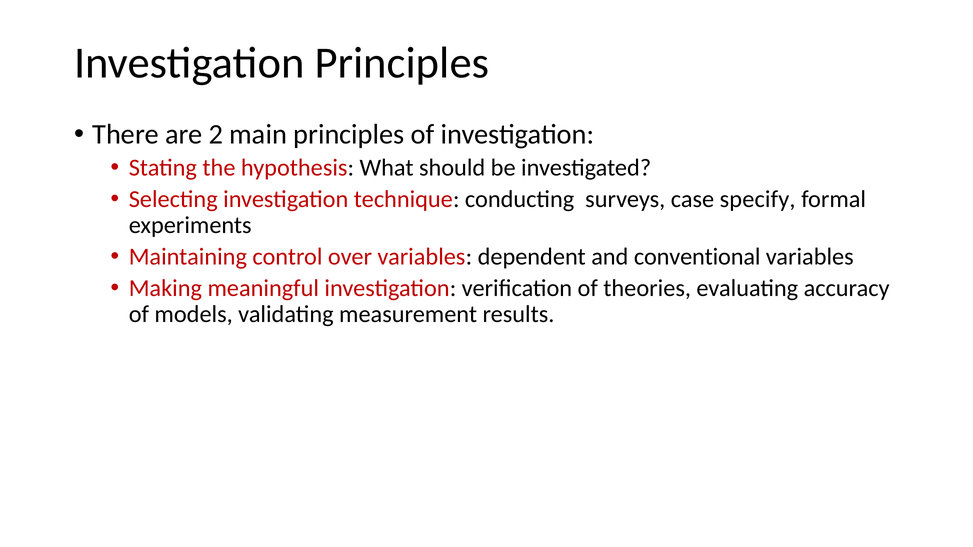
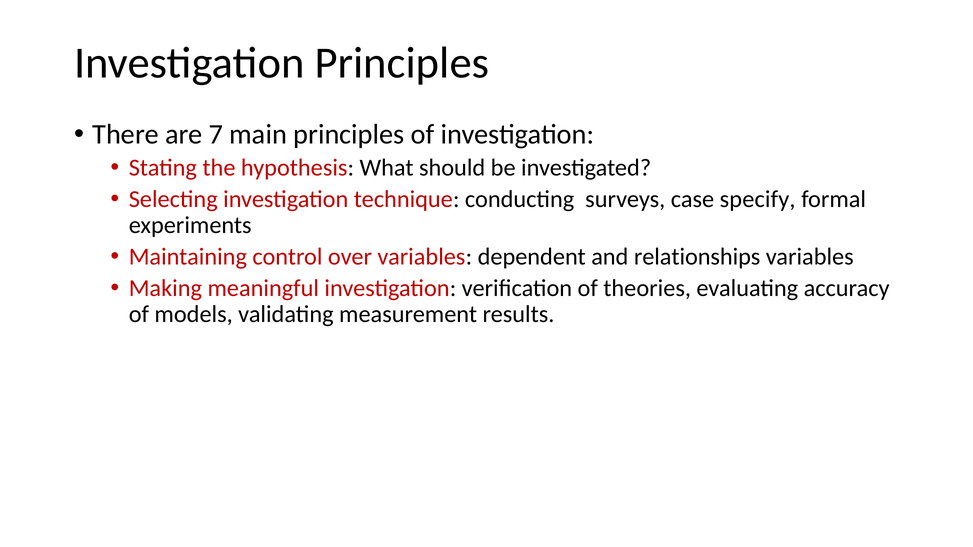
2: 2 -> 7
conventional: conventional -> relationships
